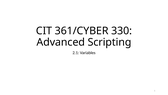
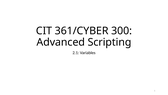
330: 330 -> 300
